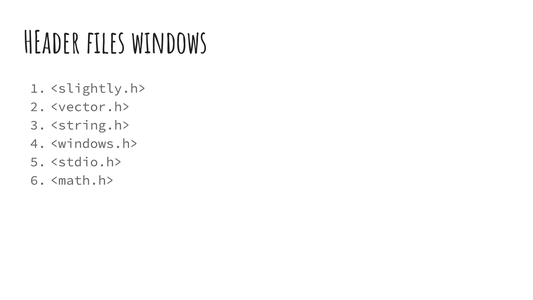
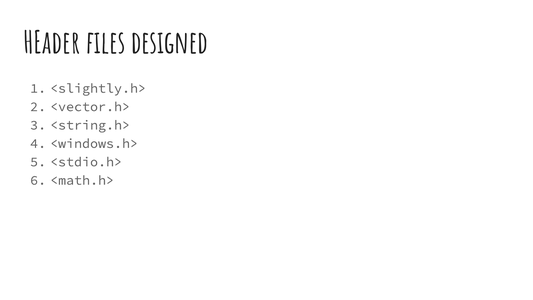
windows: windows -> designed
